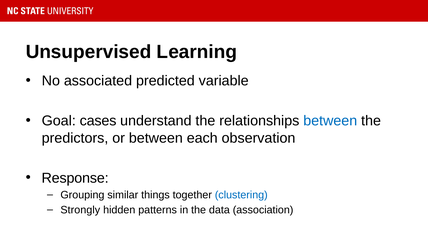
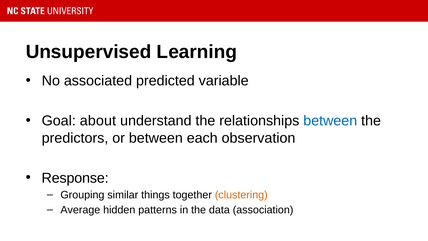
cases: cases -> about
clustering colour: blue -> orange
Strongly: Strongly -> Average
